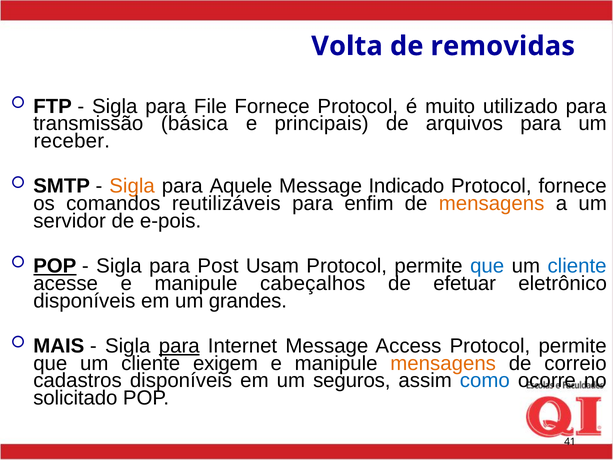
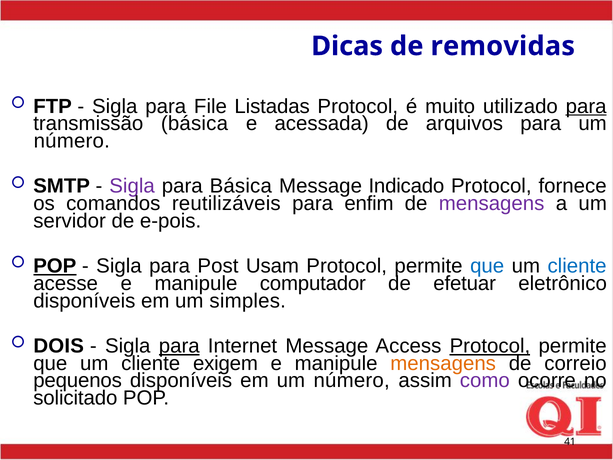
Volta: Volta -> Dicas
File Fornece: Fornece -> Listadas
para at (586, 106) underline: none -> present
principais: principais -> acessada
receber at (72, 141): receber -> número
Sigla at (132, 186) colour: orange -> purple
para Aquele: Aquele -> Básica
mensagens at (492, 203) colour: orange -> purple
cabeçalhos: cabeçalhos -> computador
grandes: grandes -> simples
MAIS: MAIS -> DOIS
Protocol at (490, 346) underline: none -> present
cadastros: cadastros -> pequenos
em um seguros: seguros -> número
como colour: blue -> purple
